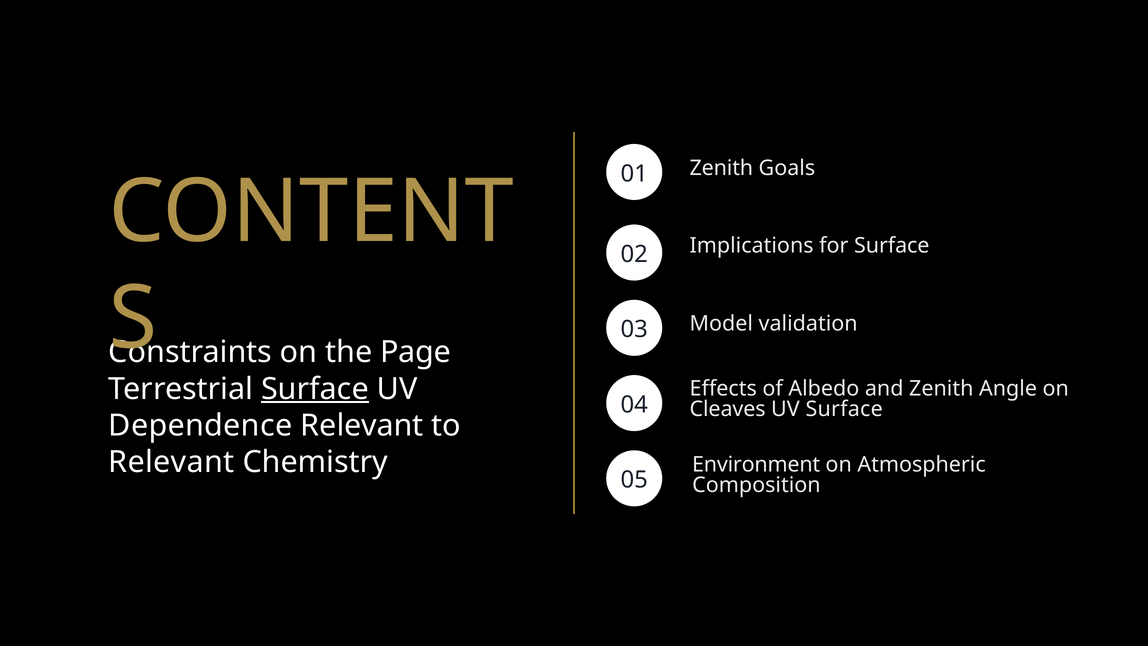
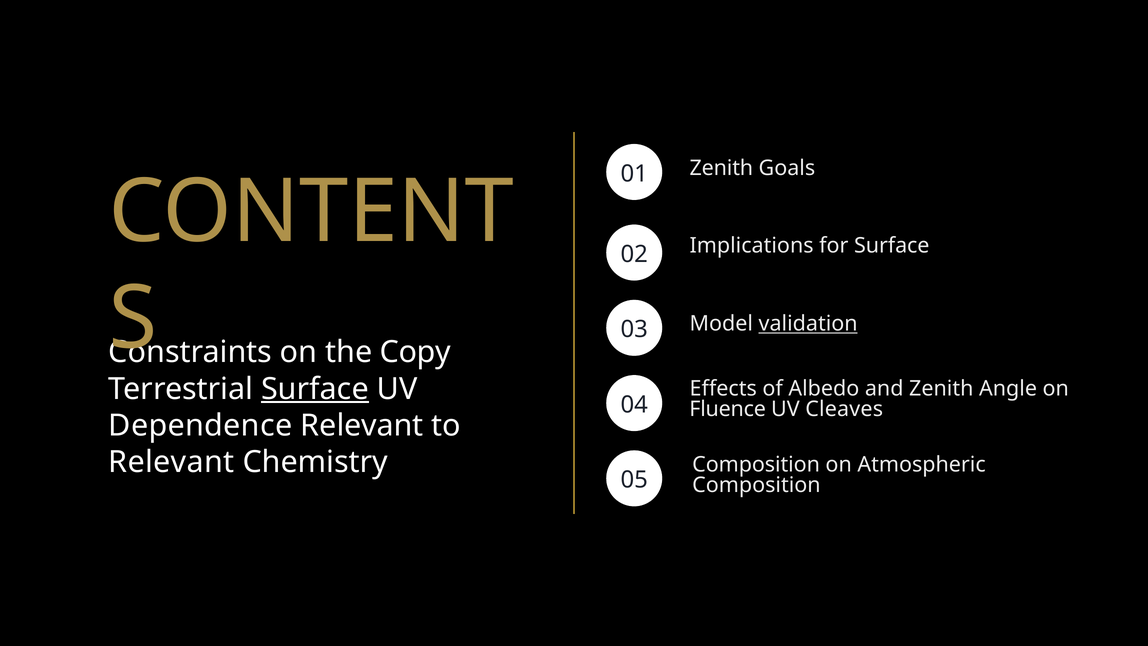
validation underline: none -> present
Page: Page -> Copy
Cleaves: Cleaves -> Fluence
UV Surface: Surface -> Cleaves
Environment at (756, 464): Environment -> Composition
